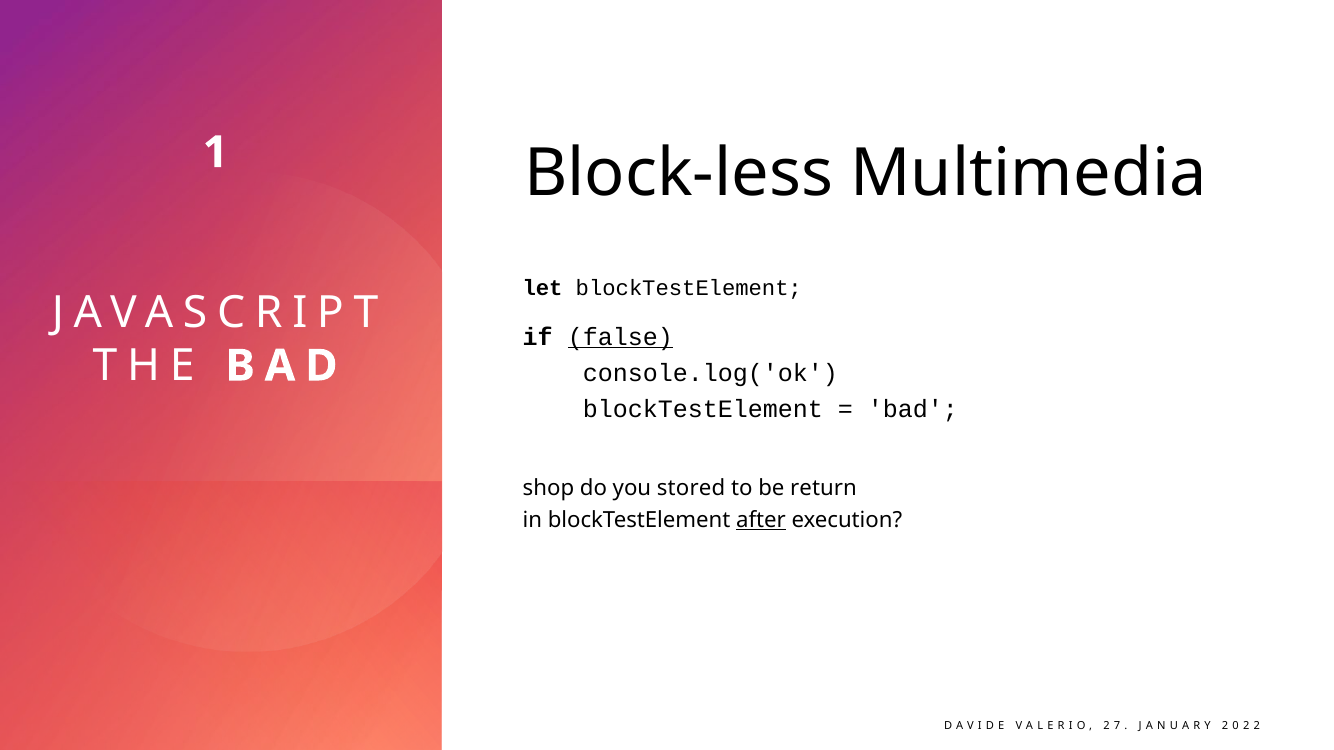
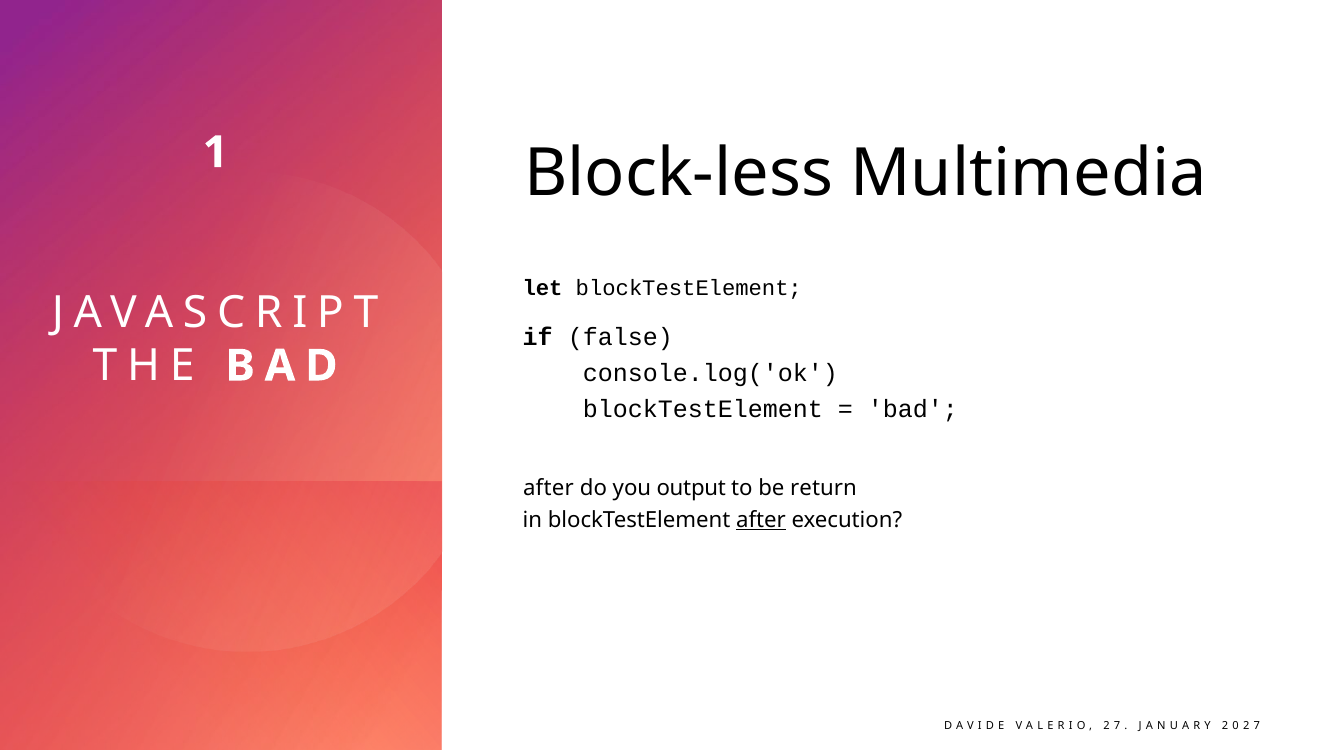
false underline: present -> none
shop at (548, 488): shop -> after
stored: stored -> output
2 at (1257, 727): 2 -> 7
